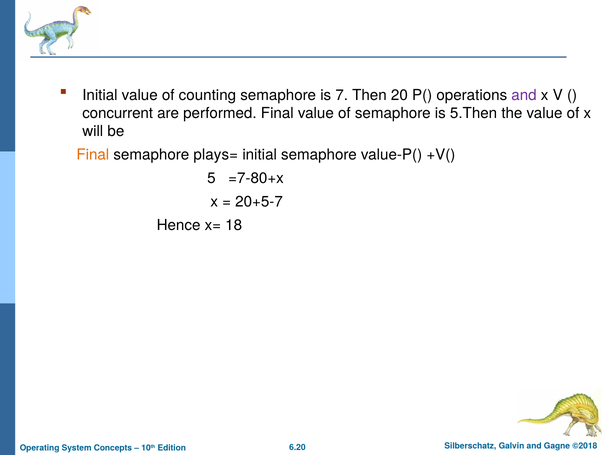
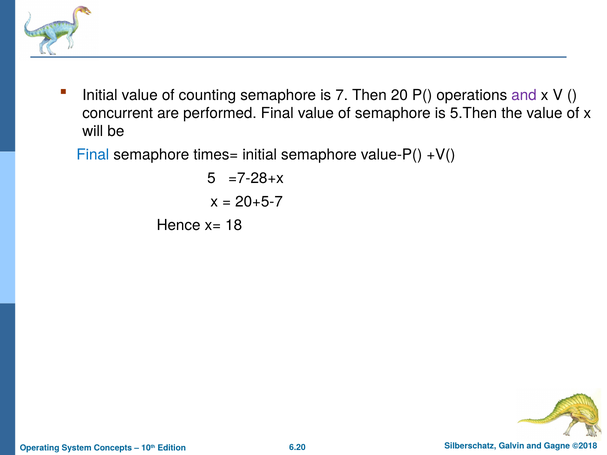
Final at (93, 155) colour: orange -> blue
plays=: plays= -> times=
=7-80+x: =7-80+x -> =7-28+x
